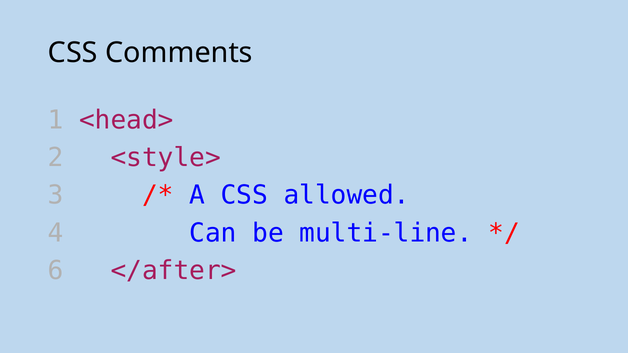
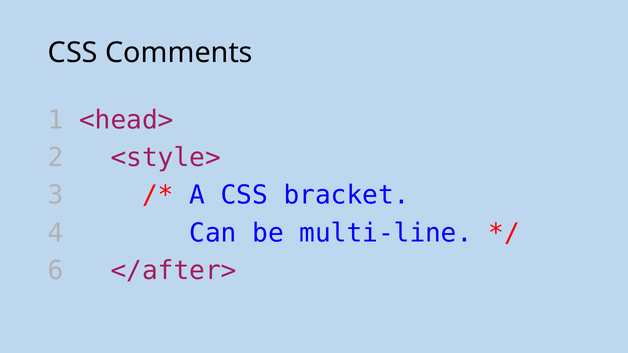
allowed: allowed -> bracket
